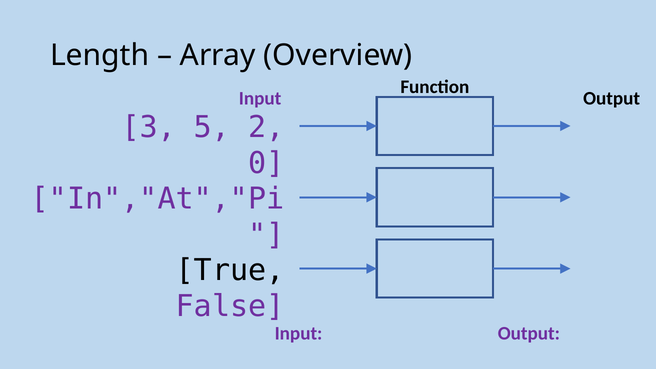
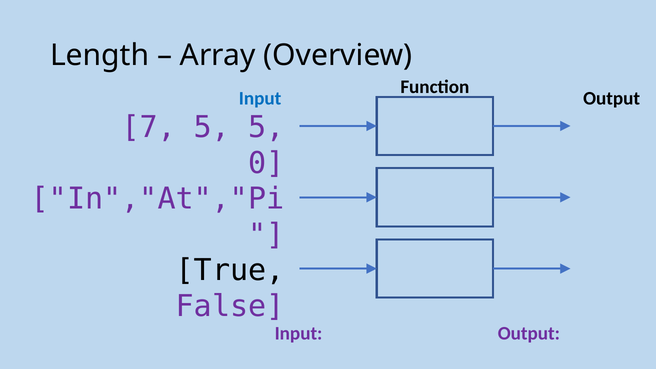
Input at (260, 98) colour: purple -> blue
3: 3 -> 7
5 2: 2 -> 5
